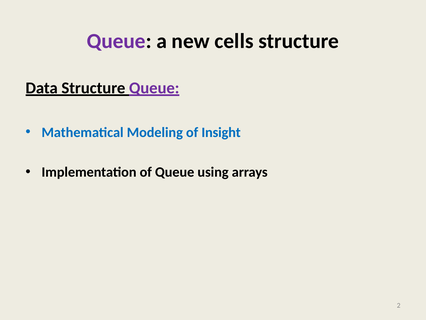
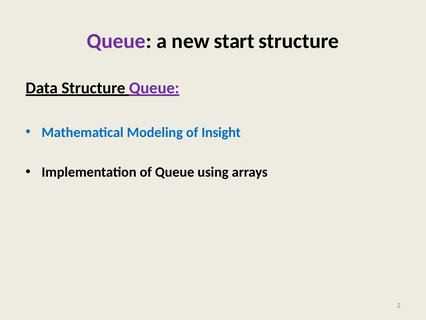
cells: cells -> start
